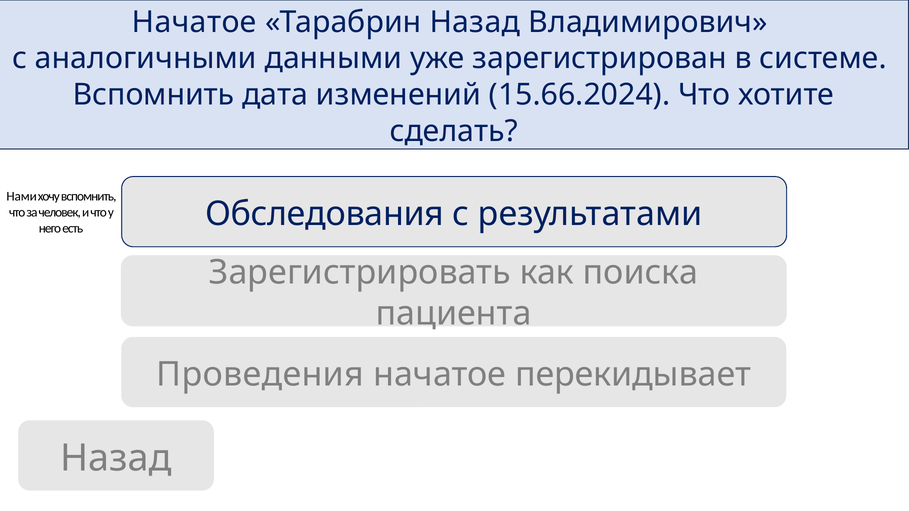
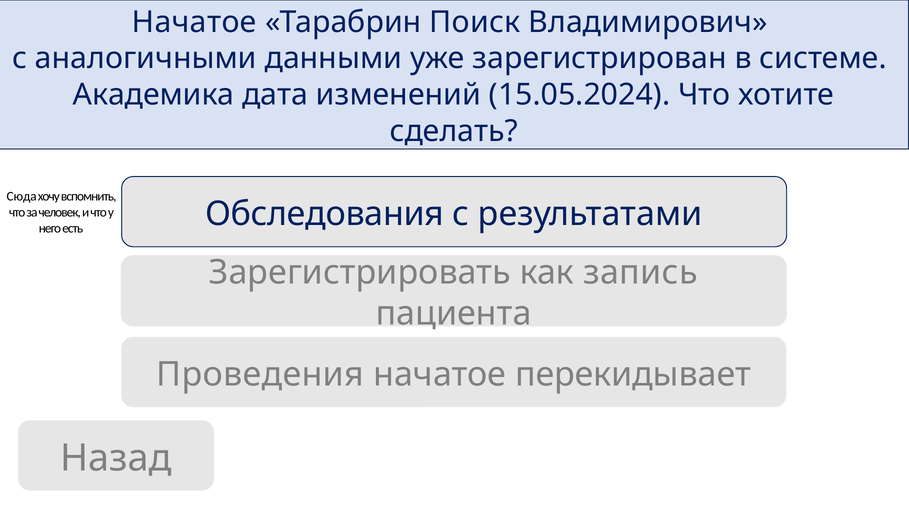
Тарабрин Назад: Назад -> Поиск
Вспомнить at (154, 95): Вспомнить -> Академика
15.66.2024: 15.66.2024 -> 15.05.2024
Нами: Нами -> Сюда
поиска: поиска -> запись
